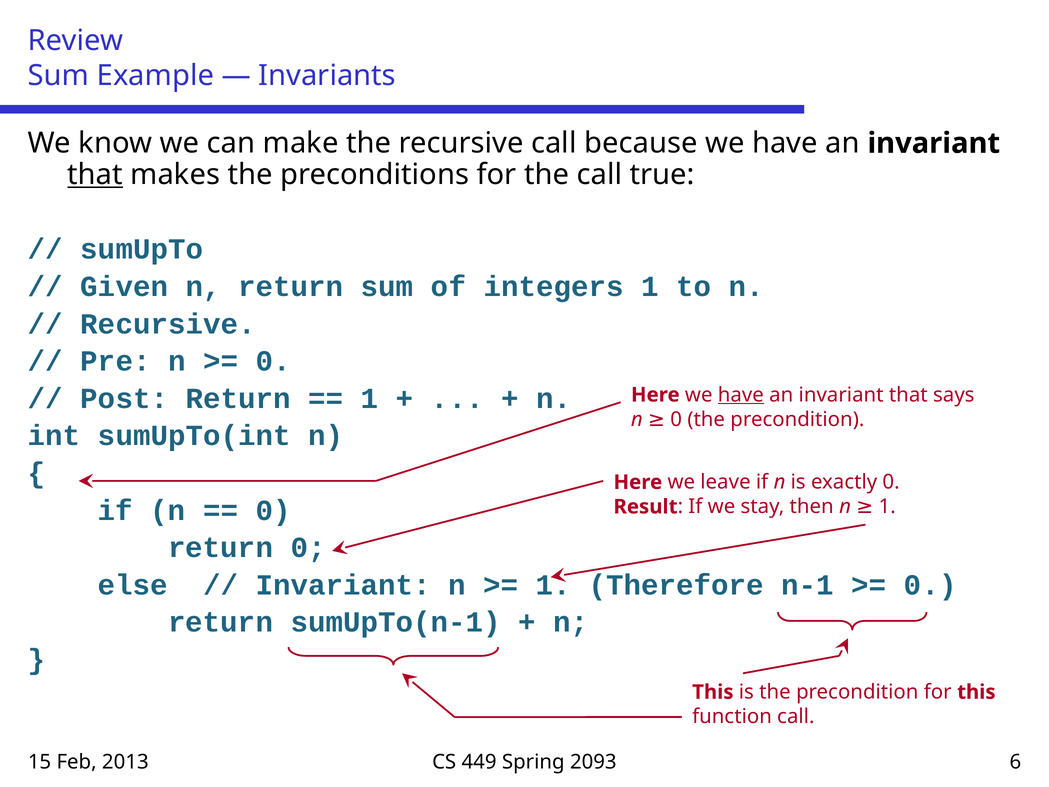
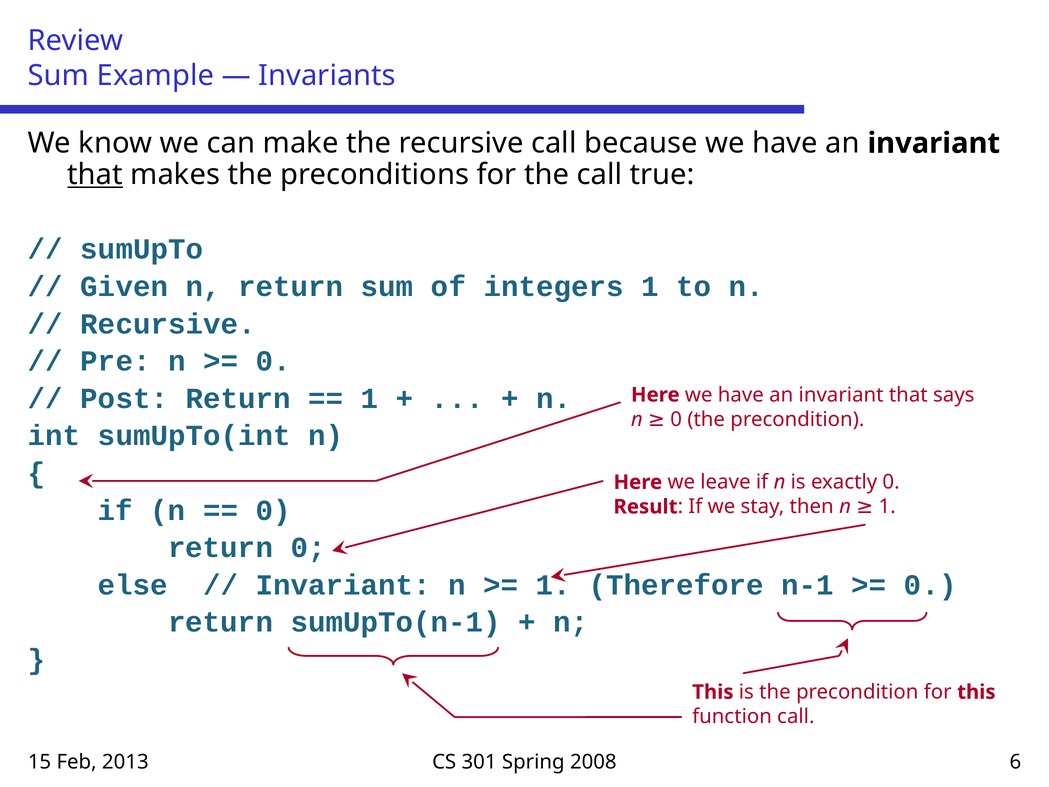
have at (741, 395) underline: present -> none
449: 449 -> 301
2093: 2093 -> 2008
